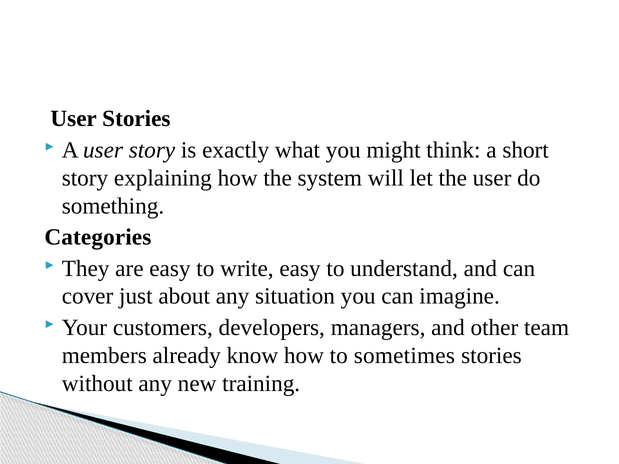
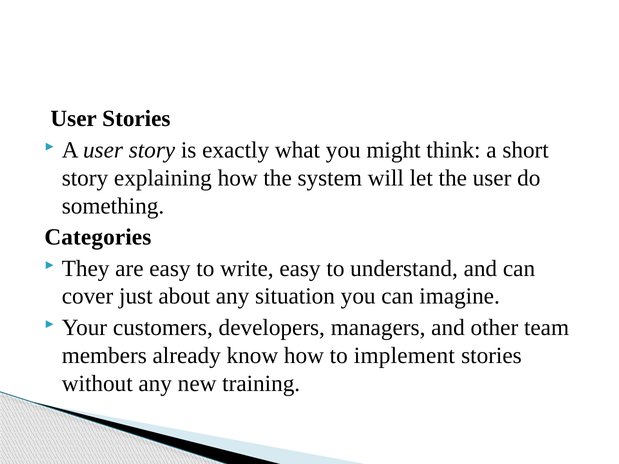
sometimes: sometimes -> implement
